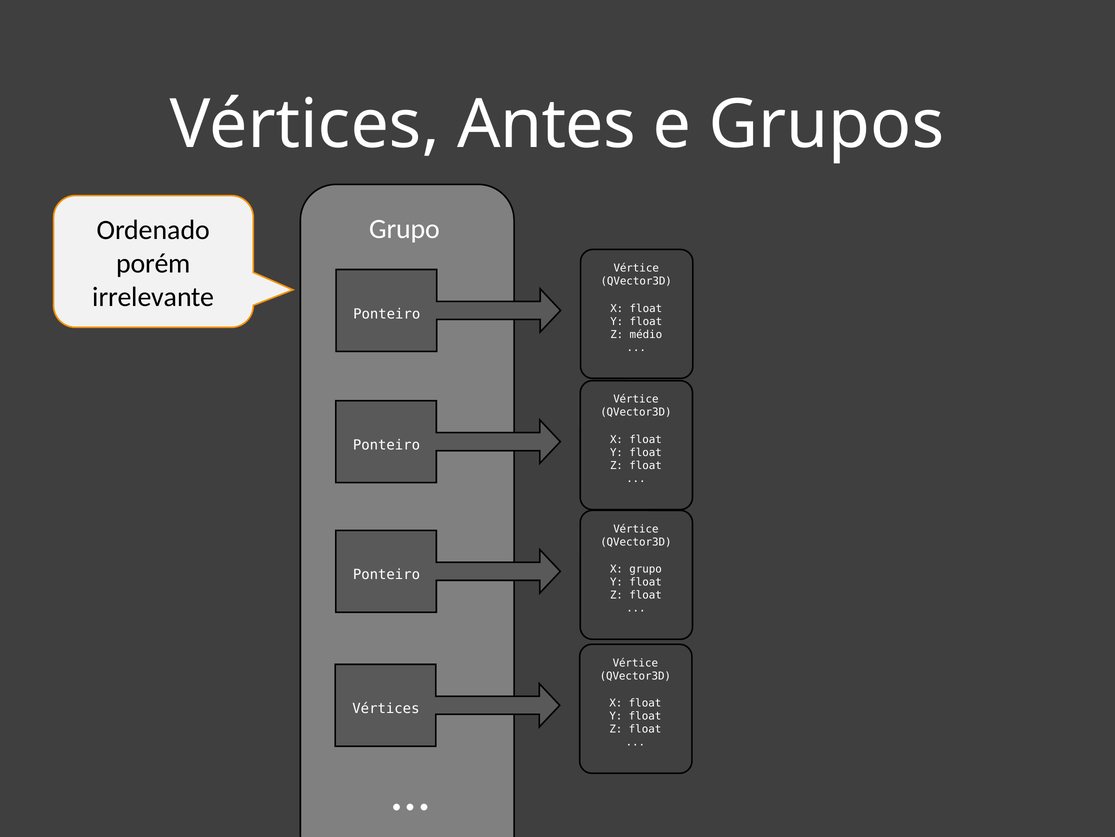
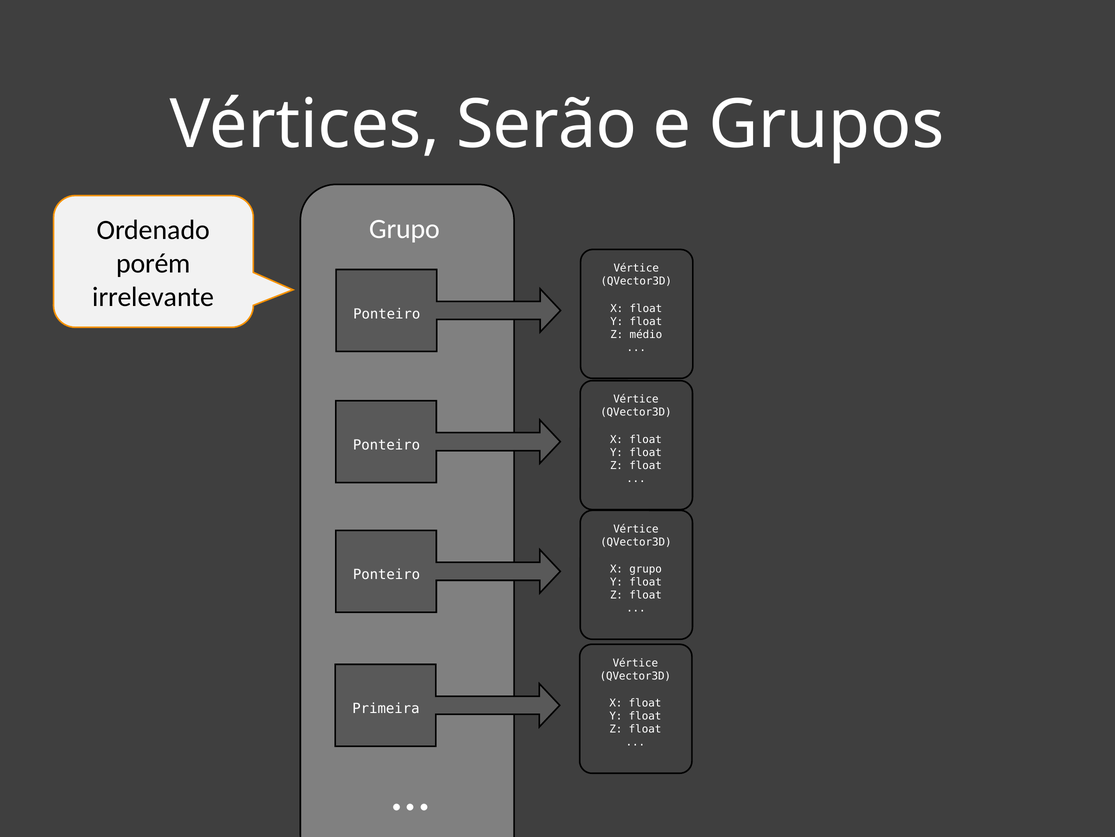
Antes: Antes -> Serão
Vértices at (386, 708): Vértices -> Primeira
